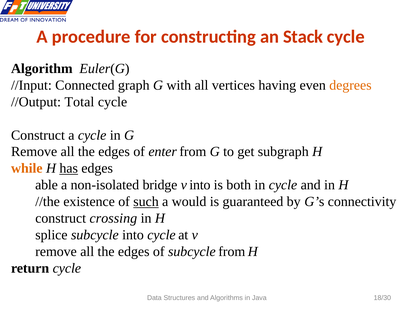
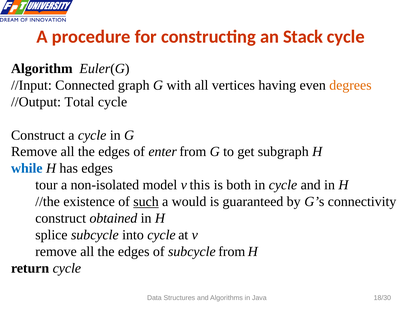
while colour: orange -> blue
has underline: present -> none
able: able -> tour
bridge: bridge -> model
v into: into -> this
crossing: crossing -> obtained
